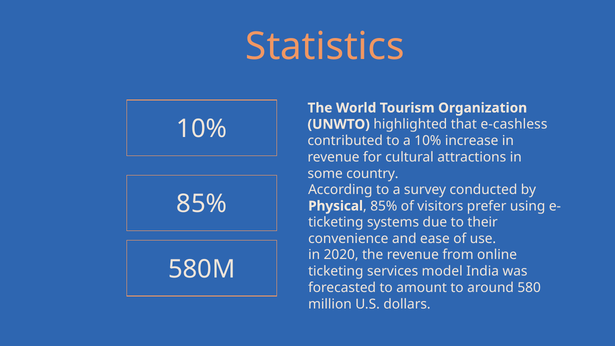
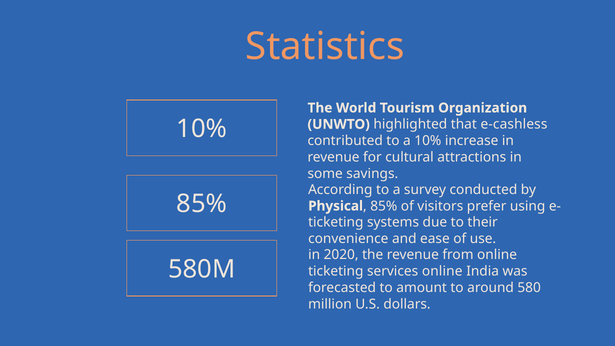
country: country -> savings
services model: model -> online
